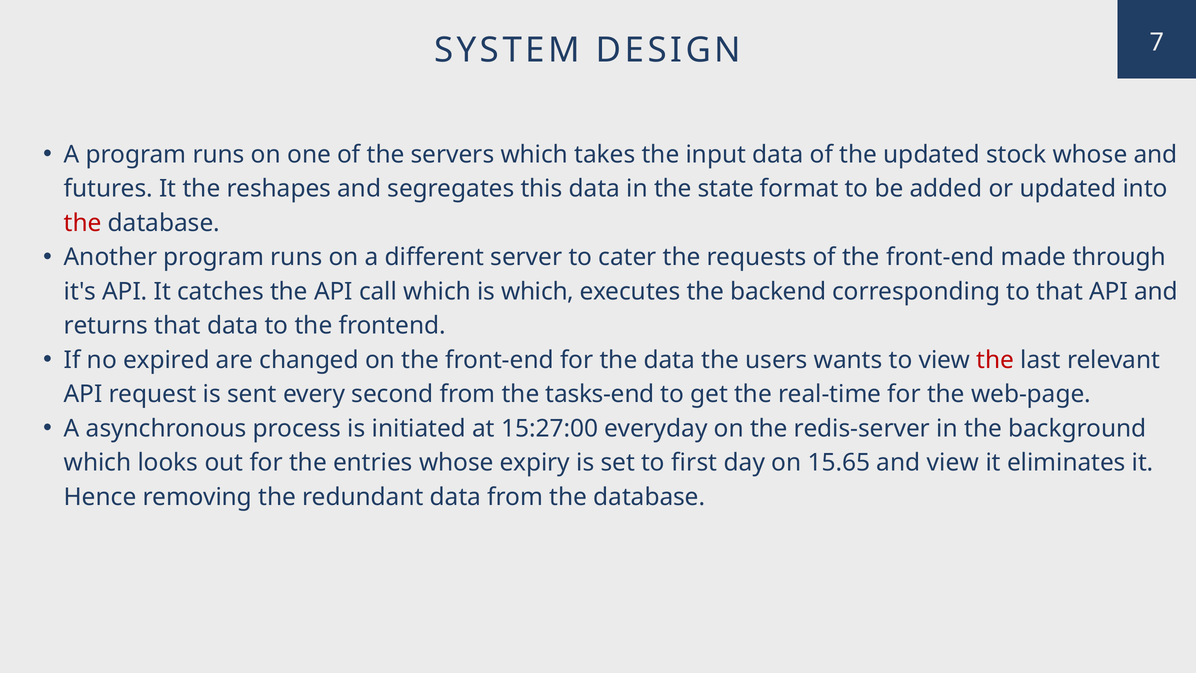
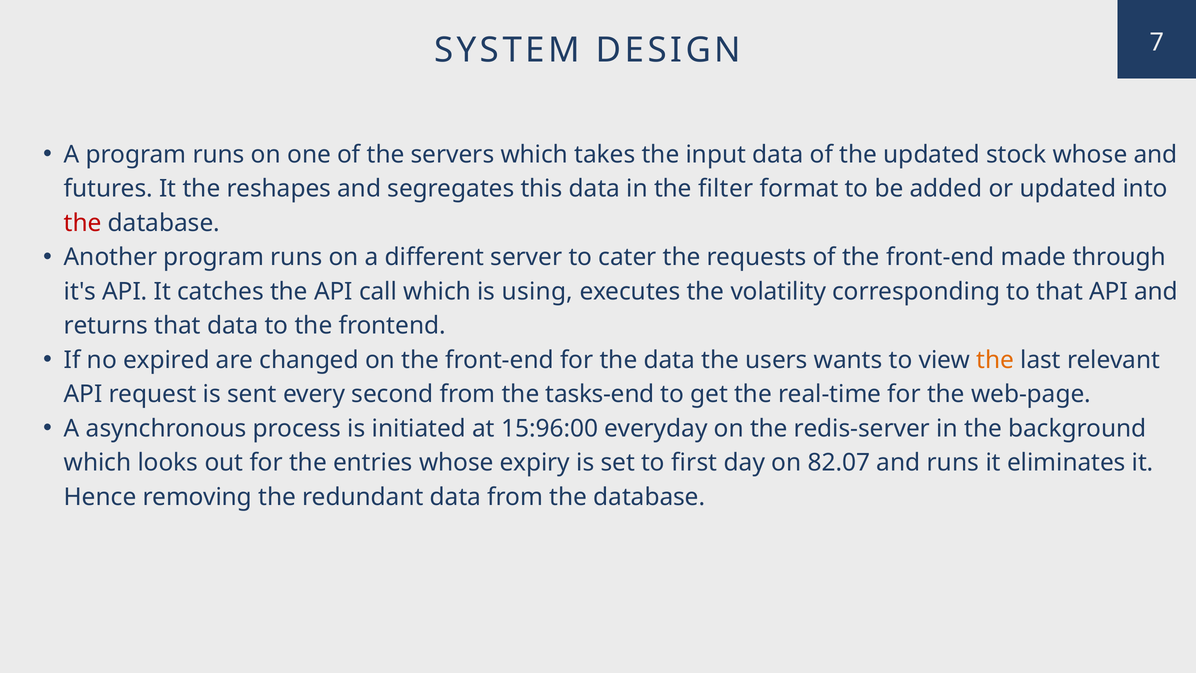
state: state -> filter
is which: which -> using
backend: backend -> volatility
the at (995, 360) colour: red -> orange
15:27:00: 15:27:00 -> 15:96:00
15.65: 15.65 -> 82.07
and view: view -> runs
